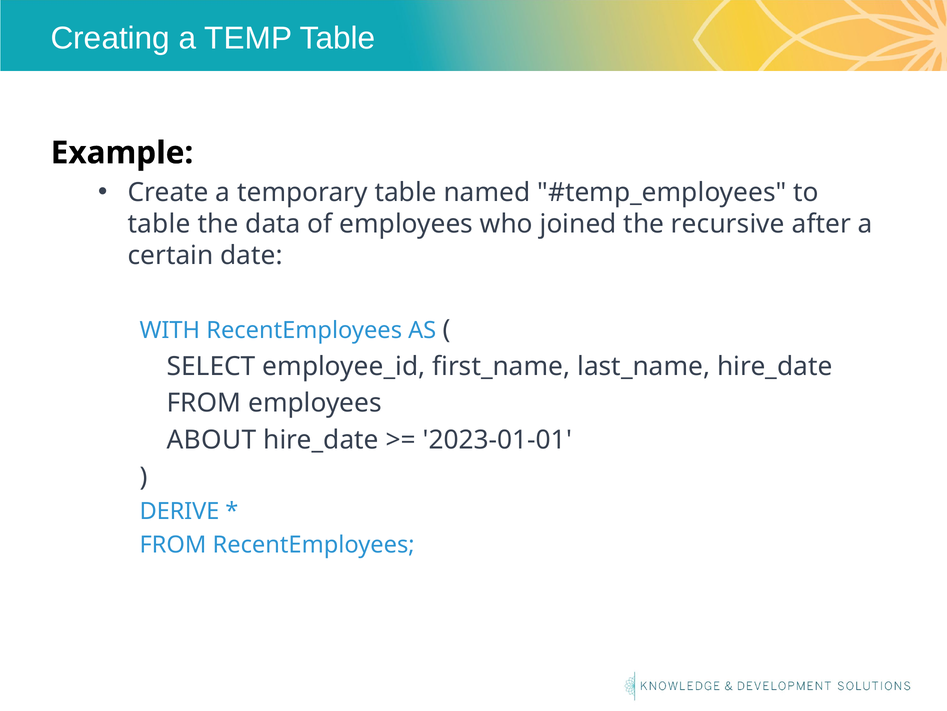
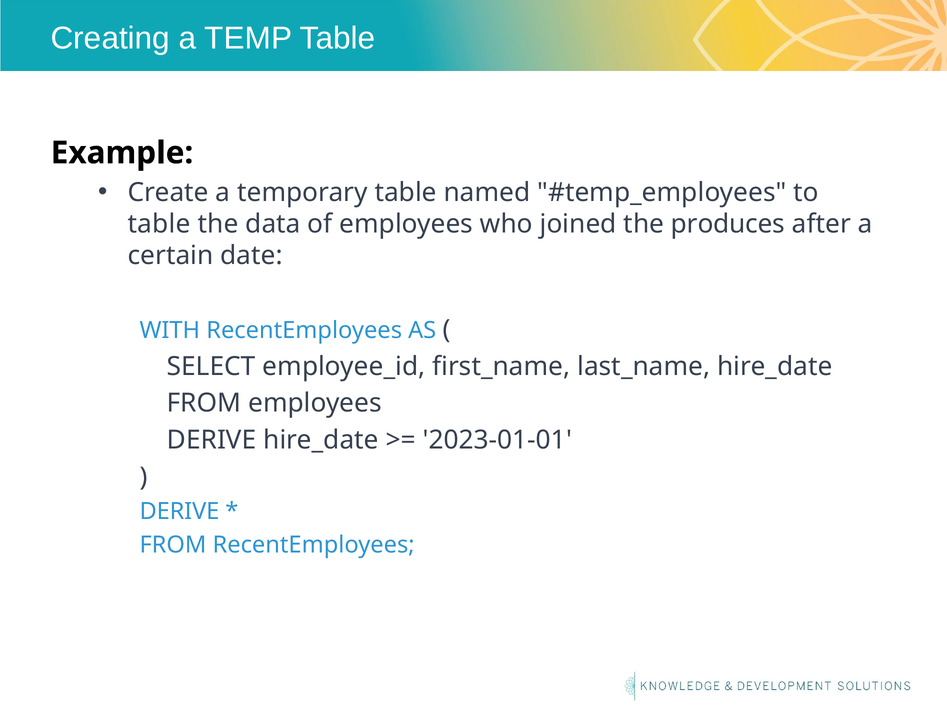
recursive: recursive -> produces
ABOUT at (211, 440): ABOUT -> DERIVE
